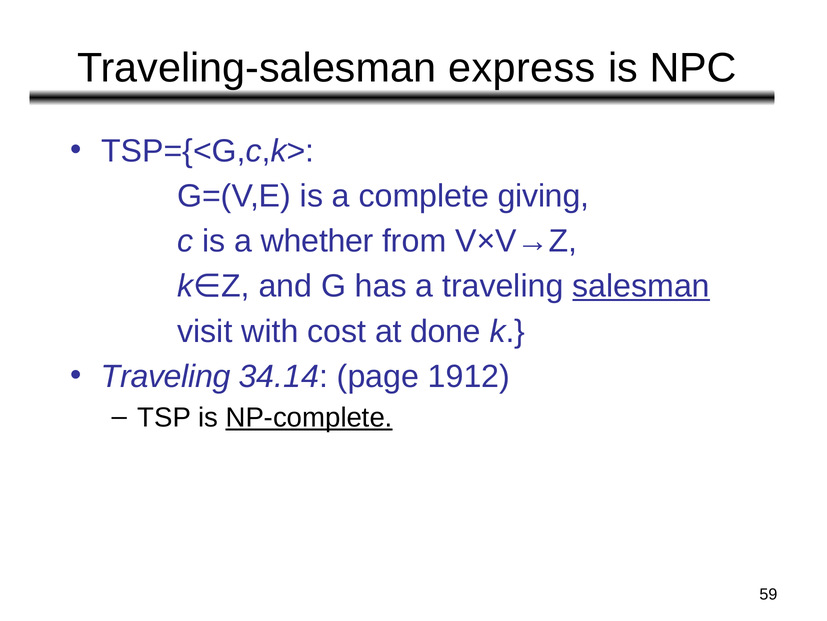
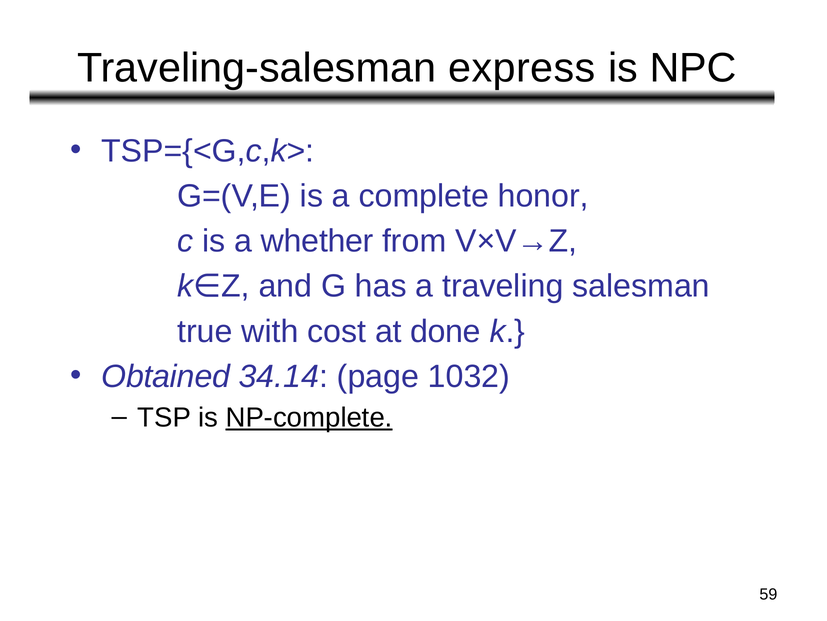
giving: giving -> honor
salesman underline: present -> none
visit: visit -> true
Traveling at (166, 376): Traveling -> Obtained
1912: 1912 -> 1032
